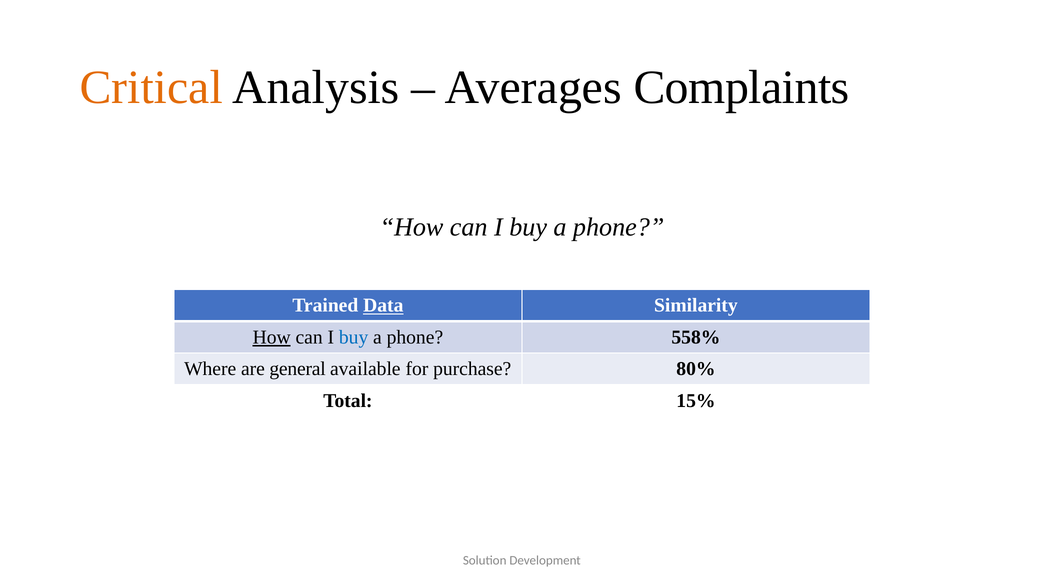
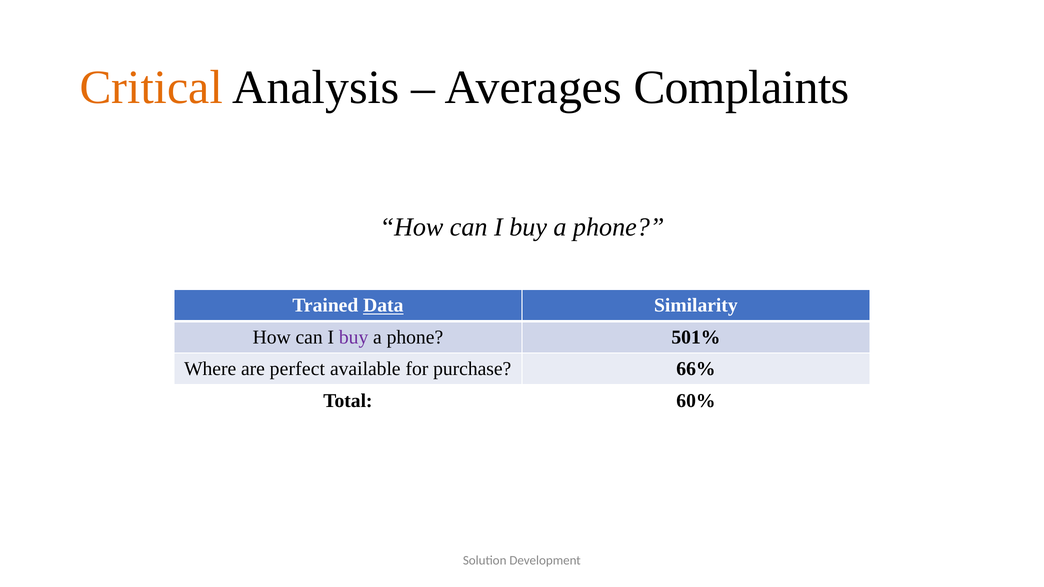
How at (272, 337) underline: present -> none
buy at (354, 337) colour: blue -> purple
558%: 558% -> 501%
general: general -> perfect
80%: 80% -> 66%
15%: 15% -> 60%
